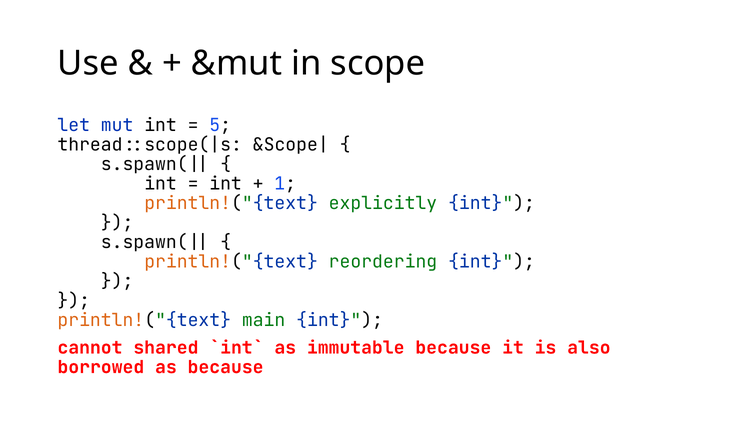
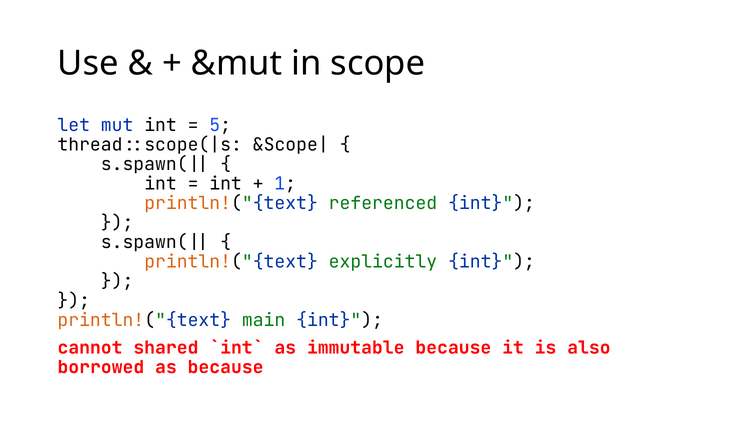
explicitly: explicitly -> referenced
reordering: reordering -> explicitly
